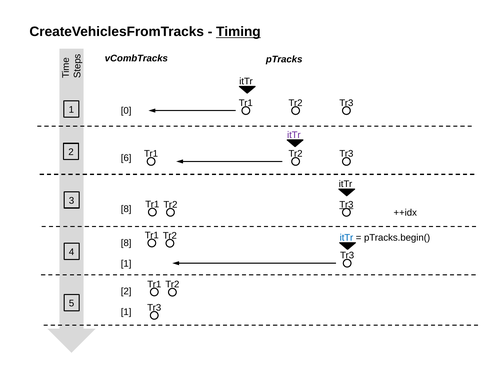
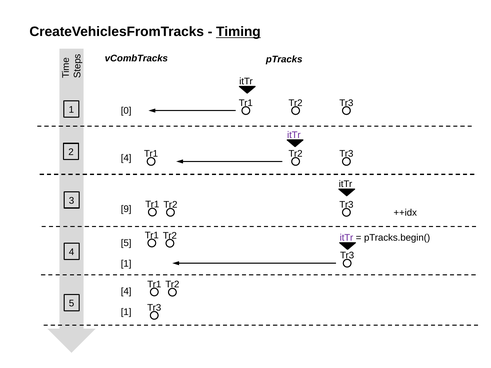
6 at (126, 158): 6 -> 4
Tr3 at (346, 205) underline: present -> none
8 at (126, 209): 8 -> 9
itTr at (346, 238) colour: blue -> purple
8 at (126, 243): 8 -> 5
2 at (126, 292): 2 -> 4
